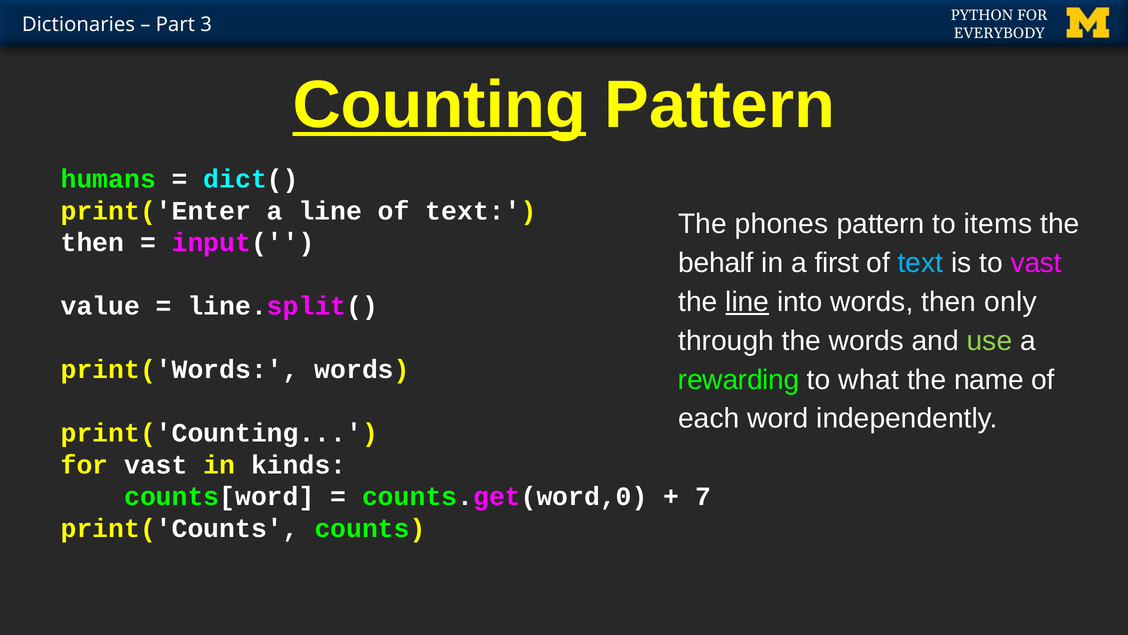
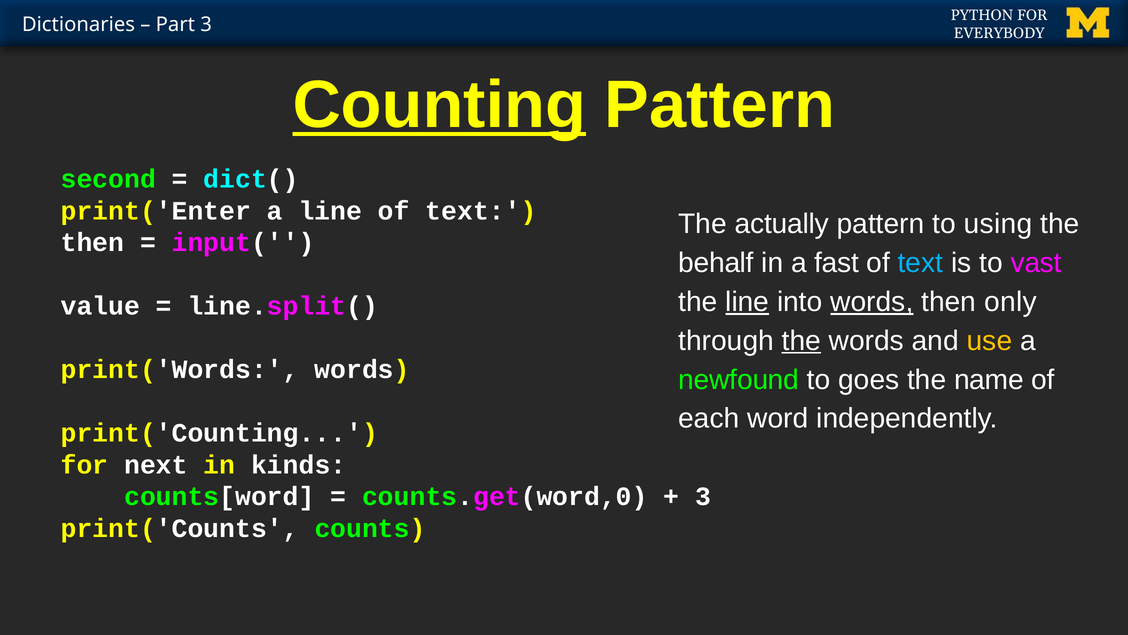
humans: humans -> second
phones: phones -> actually
items: items -> using
first: first -> fast
words at (872, 302) underline: none -> present
the at (801, 340) underline: none -> present
use colour: light green -> yellow
rewarding: rewarding -> newfound
what: what -> goes
for vast: vast -> next
7 at (703, 496): 7 -> 3
